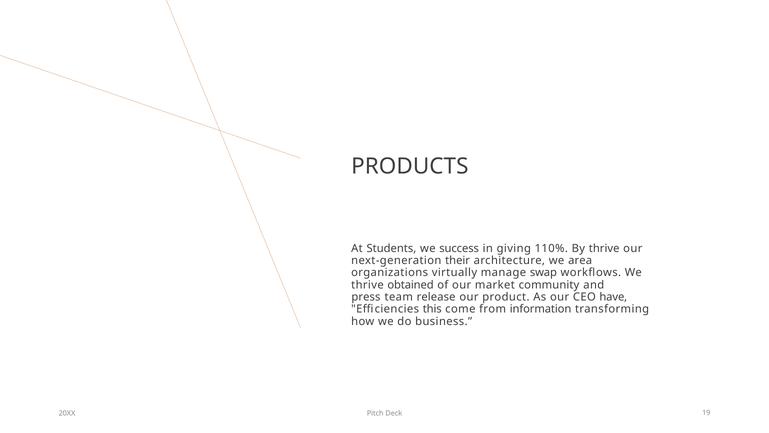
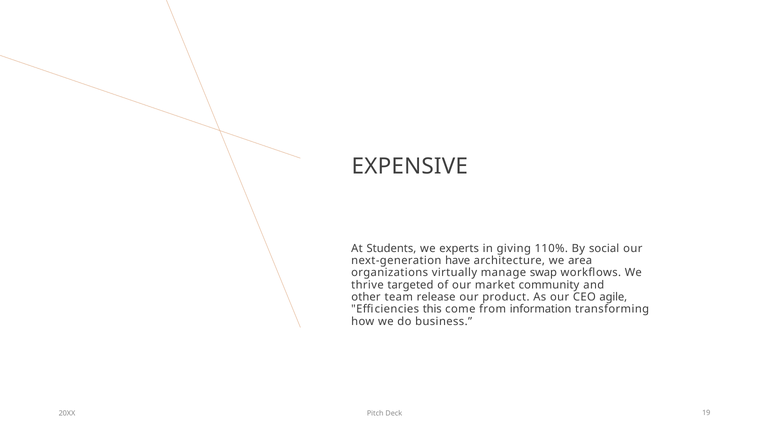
PRODUCTS: PRODUCTS -> EXPENSIVE
success: success -> experts
By thrive: thrive -> social
their: their -> have
obtained: obtained -> targeted
press: press -> other
have: have -> agile
